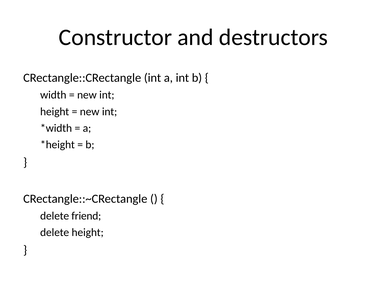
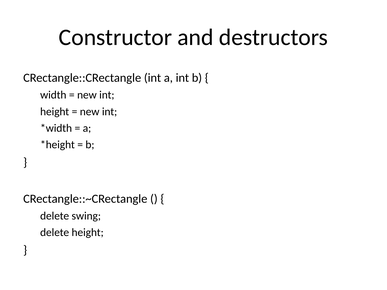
friend: friend -> swing
